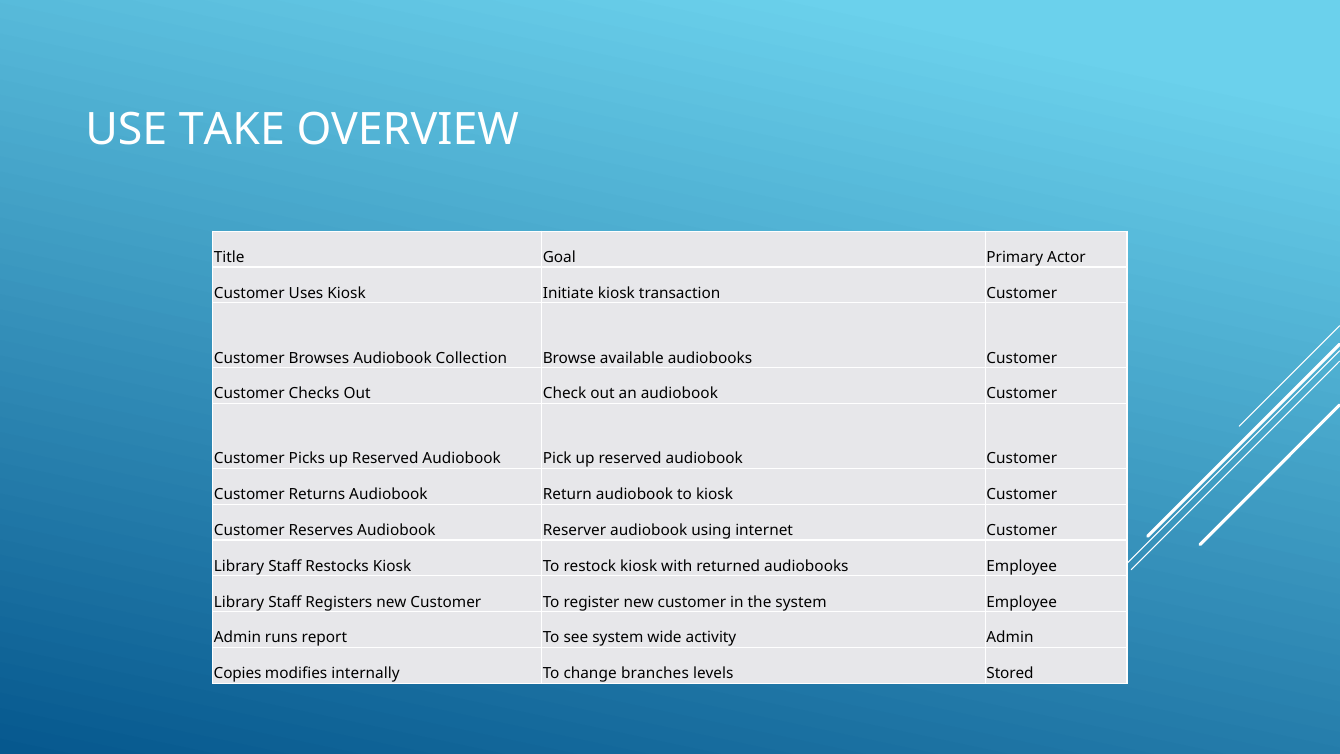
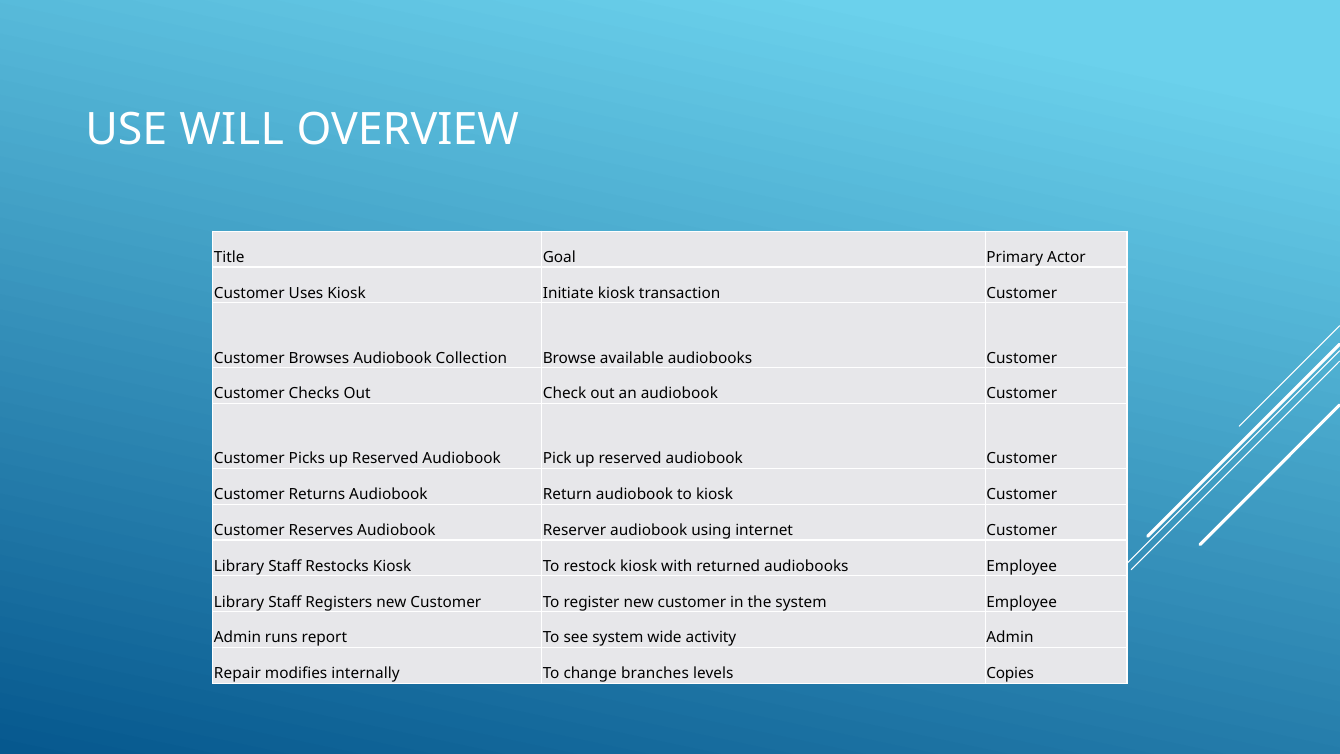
TAKE: TAKE -> WILL
Copies: Copies -> Repair
Stored: Stored -> Copies
